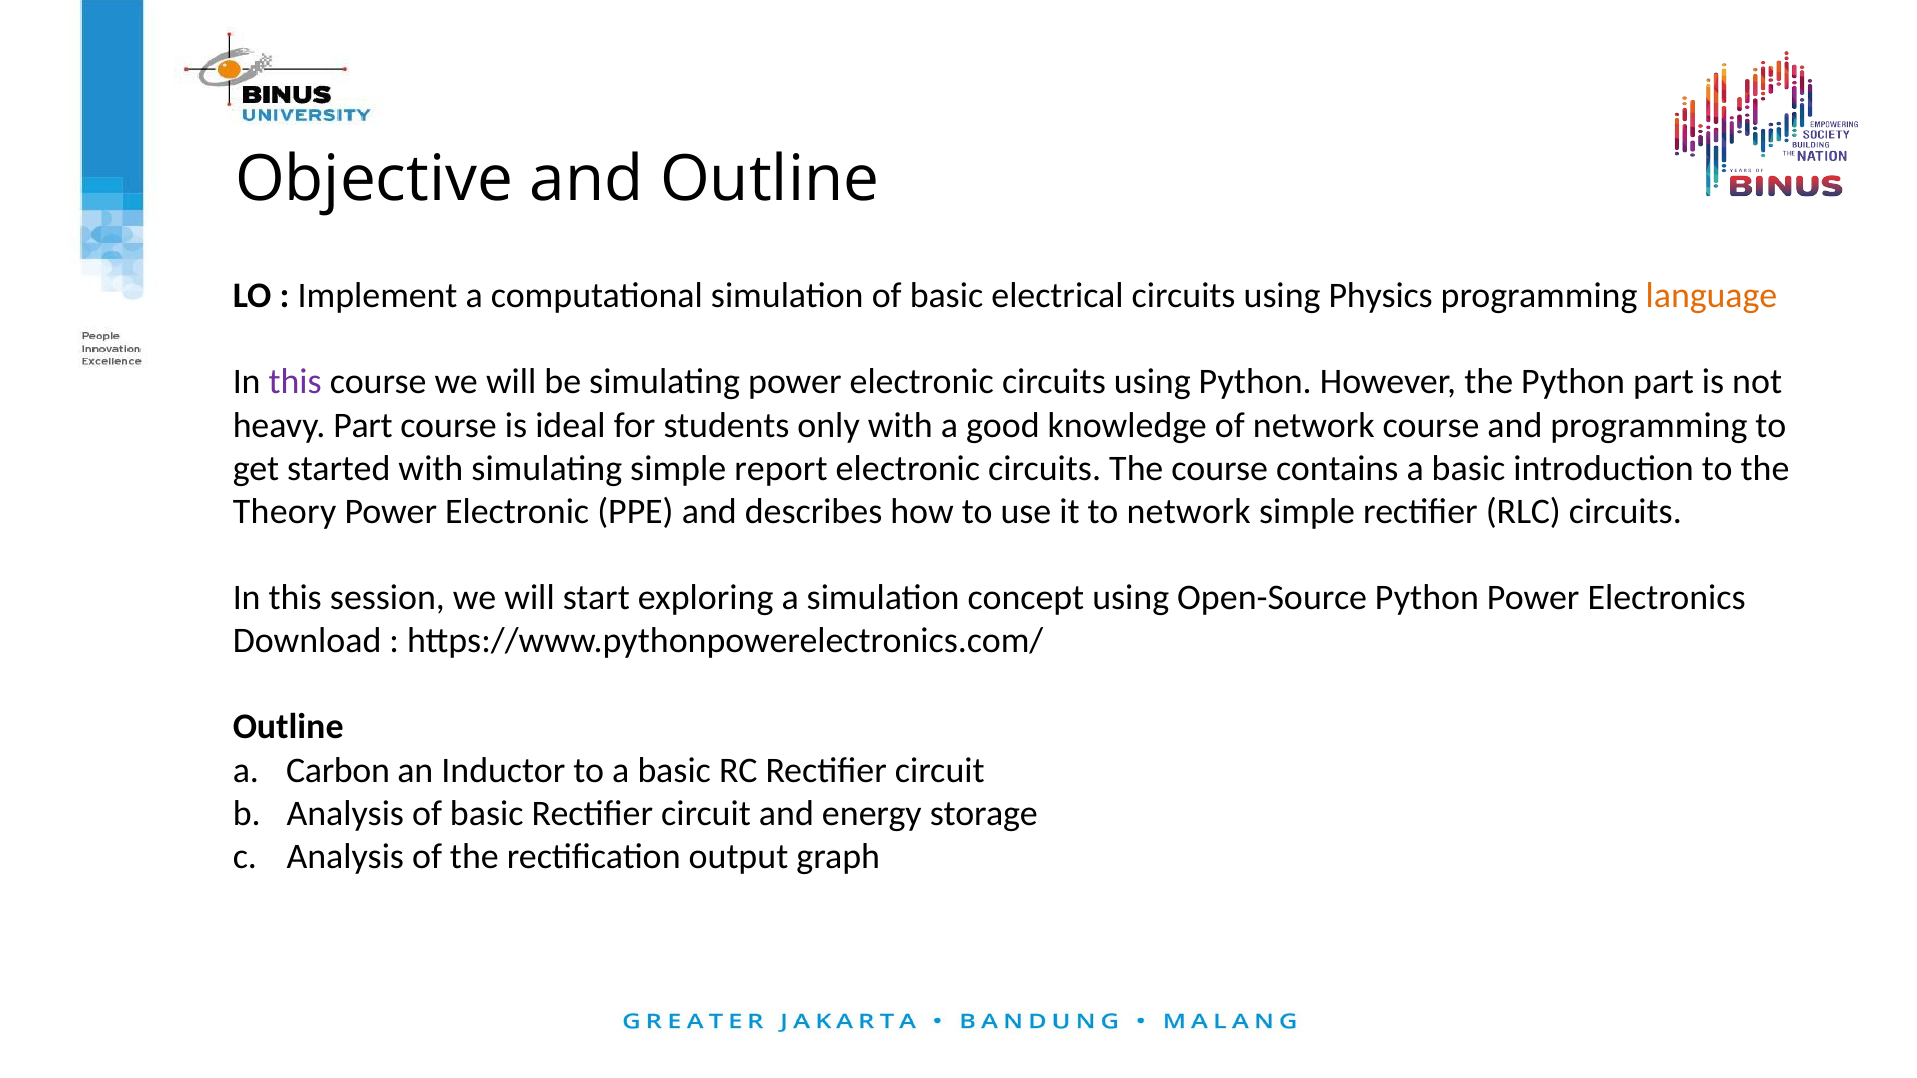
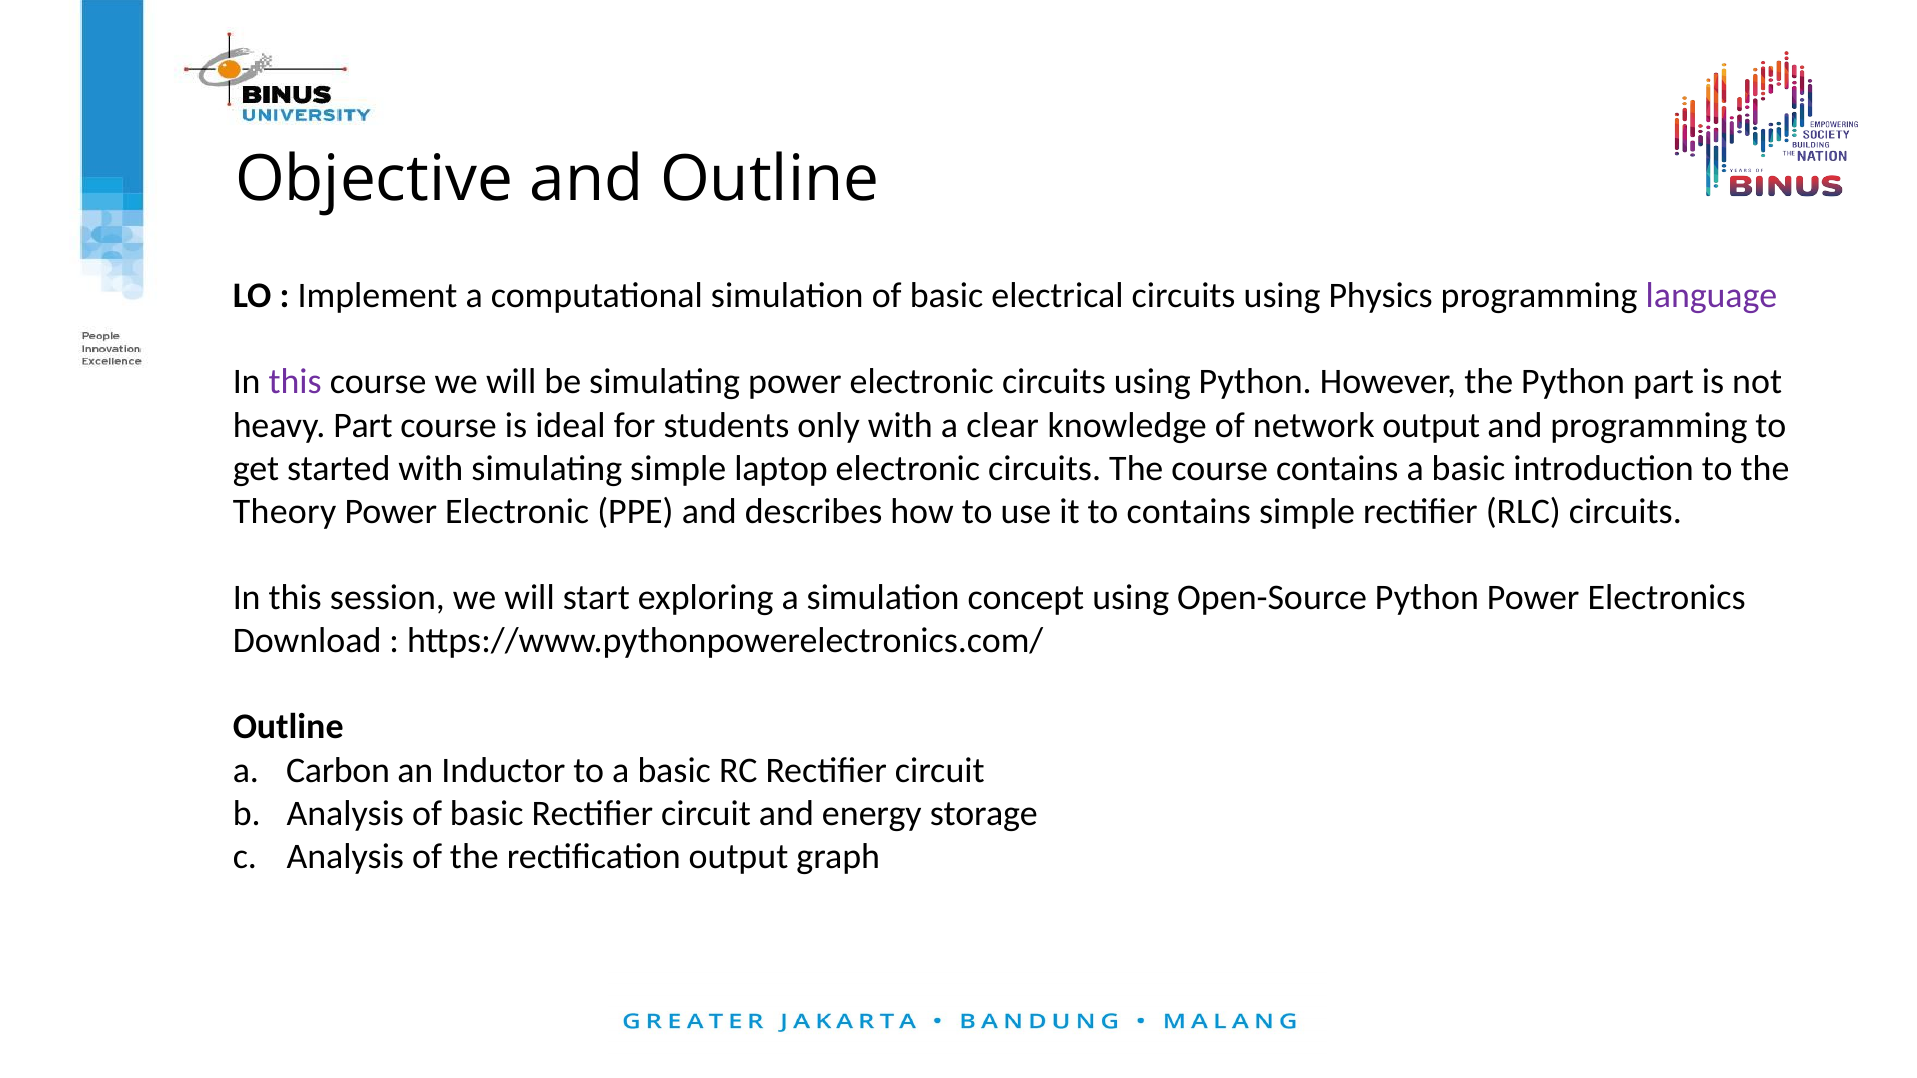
language colour: orange -> purple
good: good -> clear
network course: course -> output
report: report -> laptop
to network: network -> contains
